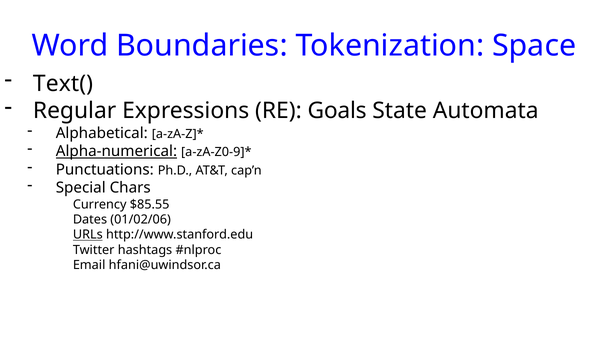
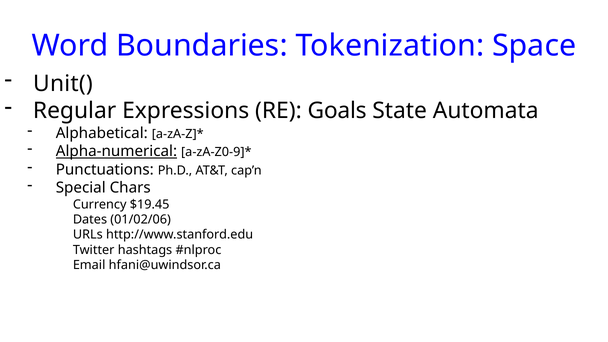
Text(: Text( -> Unit(
$85.55: $85.55 -> $19.45
URLs underline: present -> none
